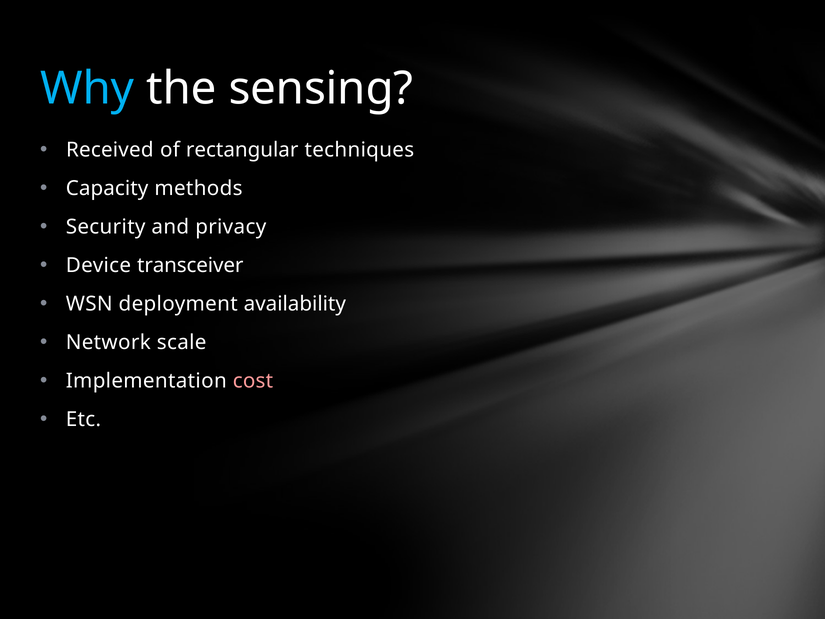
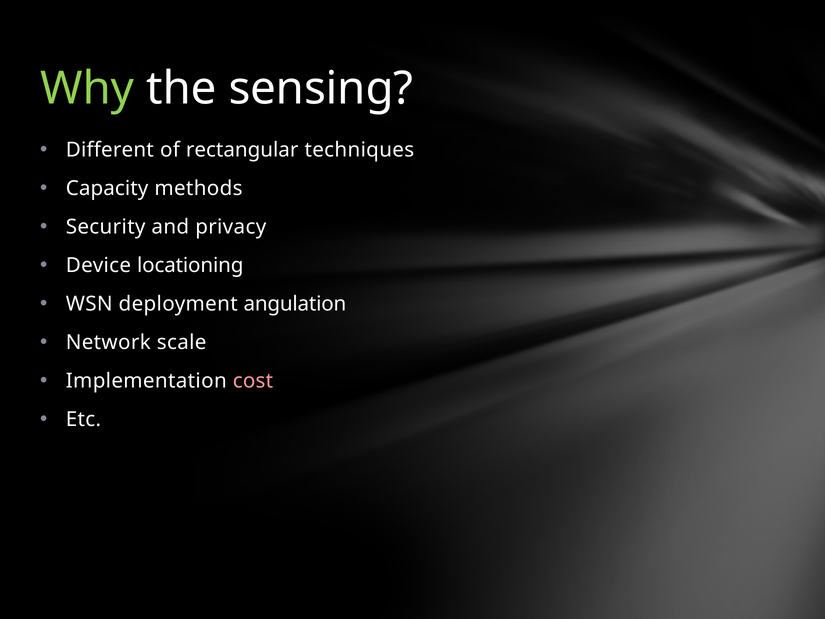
Why colour: light blue -> light green
Received: Received -> Different
transceiver: transceiver -> locationing
availability: availability -> angulation
